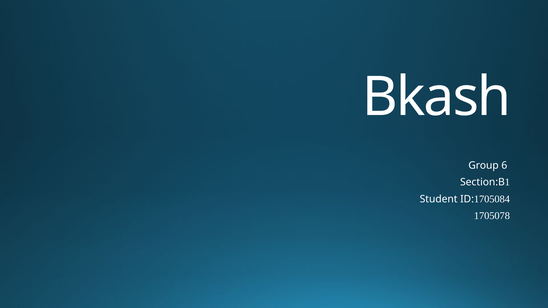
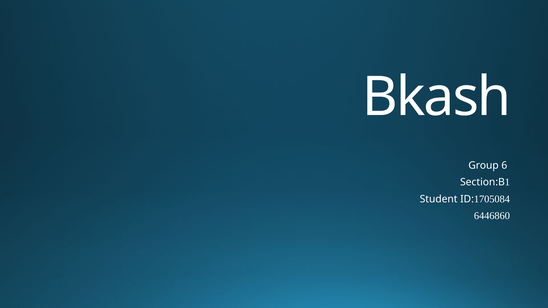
1705078: 1705078 -> 6446860
